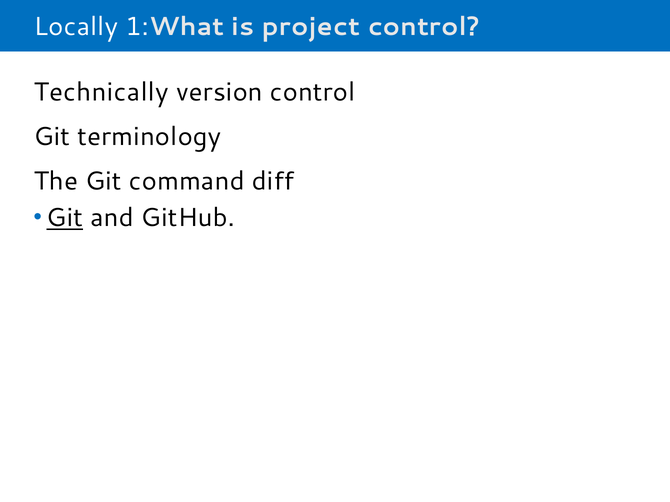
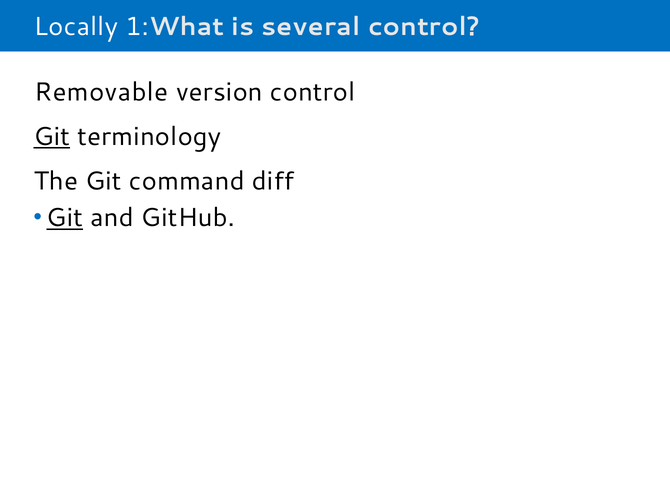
project: project -> several
Technically: Technically -> Removable
Git at (52, 137) underline: none -> present
